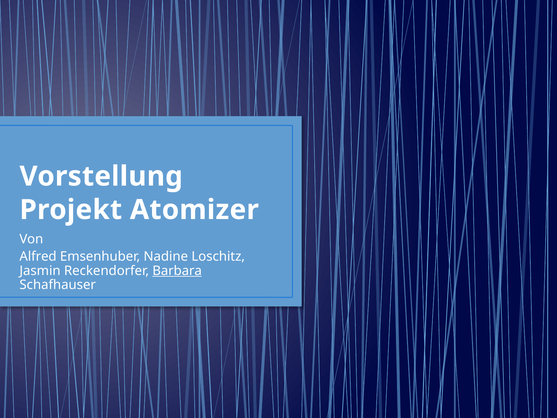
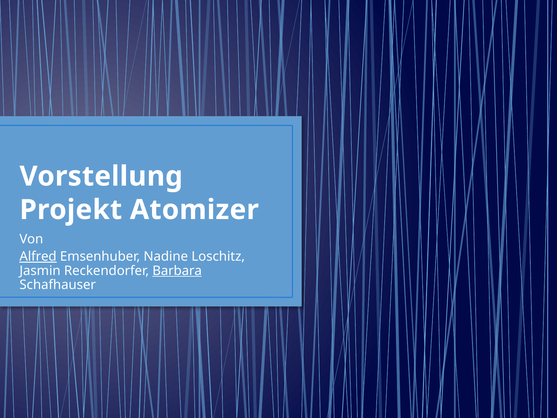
Alfred underline: none -> present
